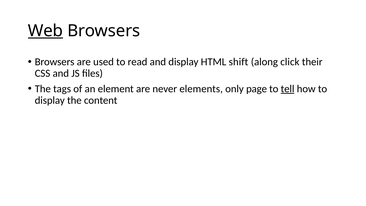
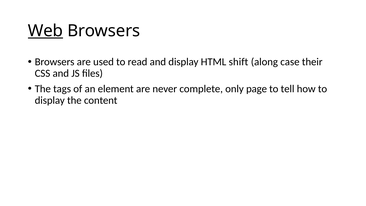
click: click -> case
elements: elements -> complete
tell underline: present -> none
